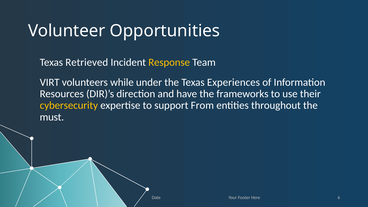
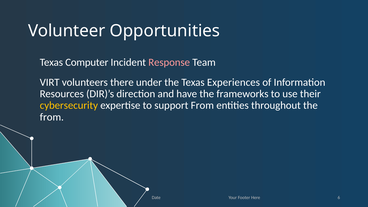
Retrieved: Retrieved -> Computer
Response colour: yellow -> pink
while: while -> there
must at (52, 117): must -> from
